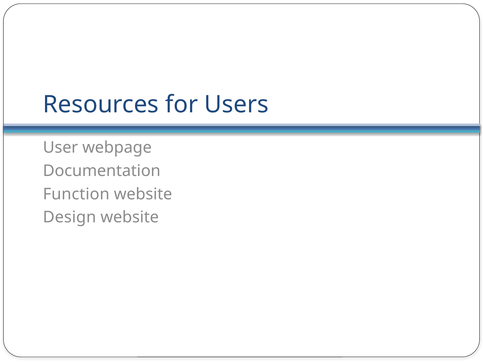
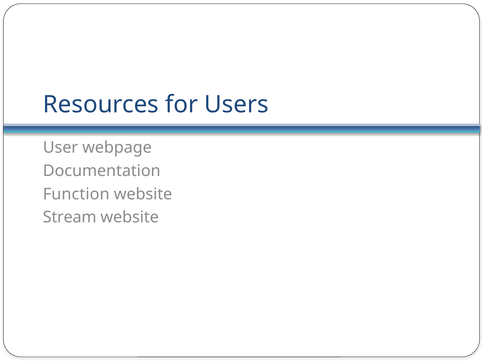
Design: Design -> Stream
